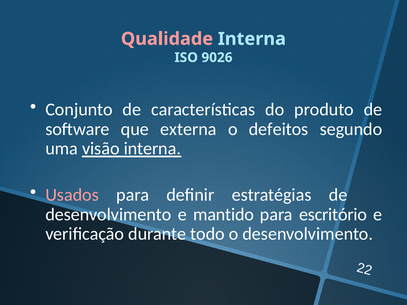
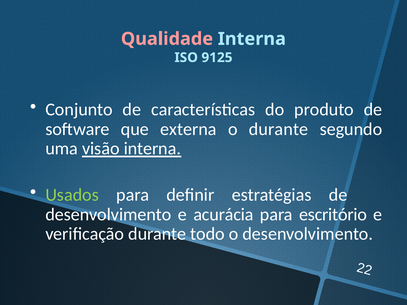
9026: 9026 -> 9125
o defeitos: defeitos -> durante
Usados colour: pink -> light green
mantido: mantido -> acurácia
